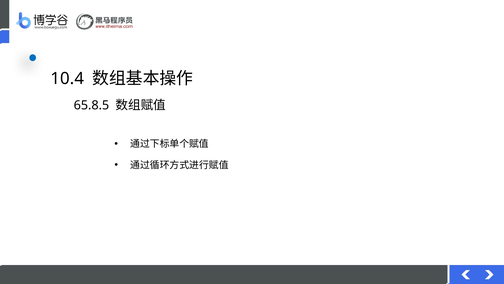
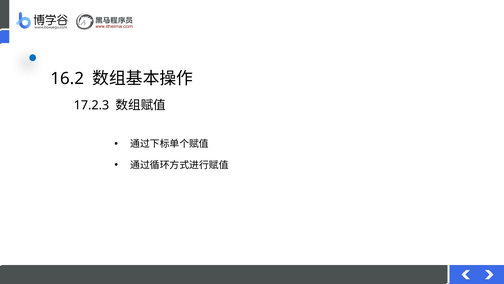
10.4: 10.4 -> 16.2
65.8.5: 65.8.5 -> 17.2.3
